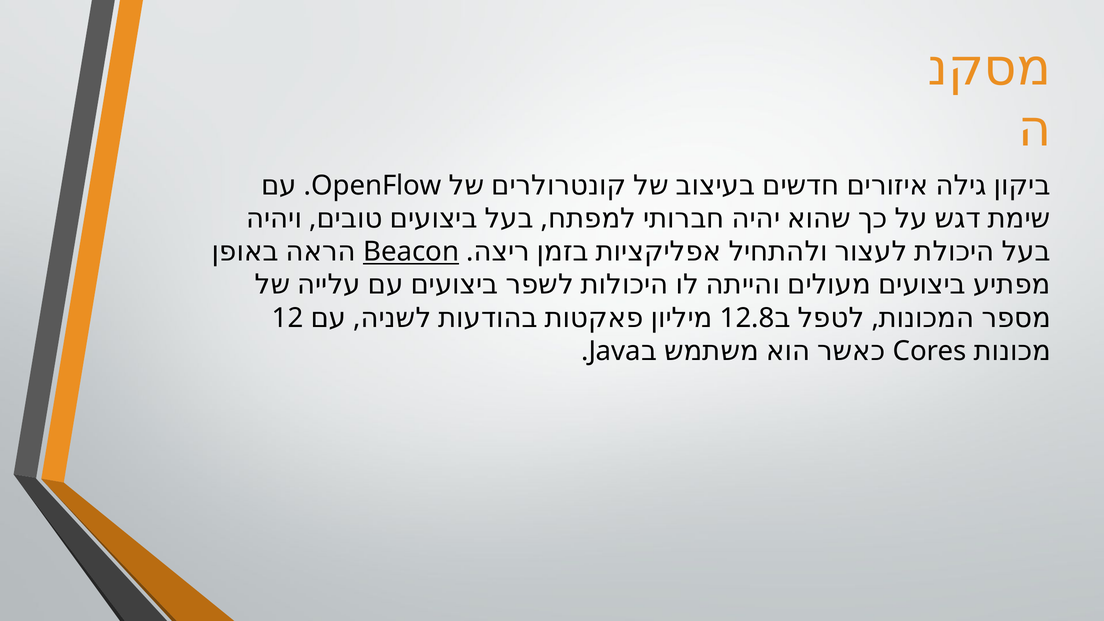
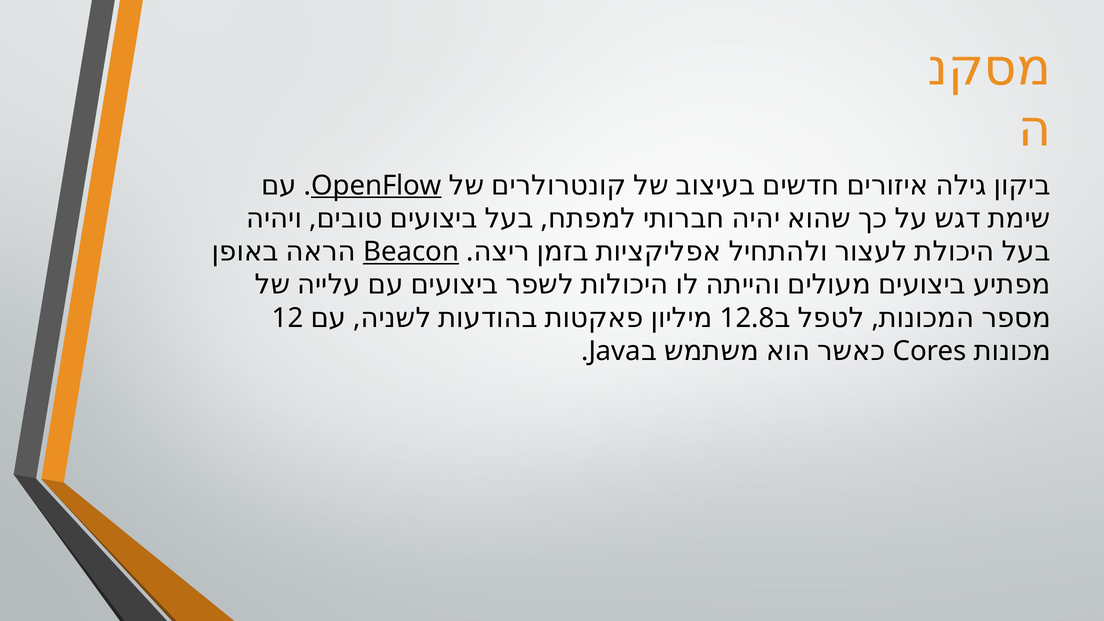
OpenFlow underline: none -> present
